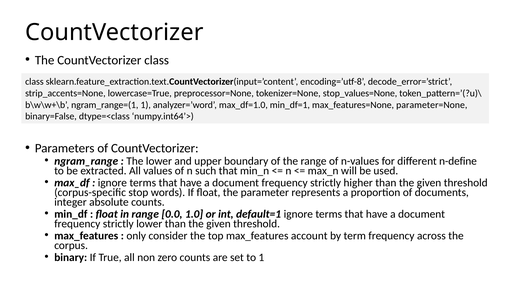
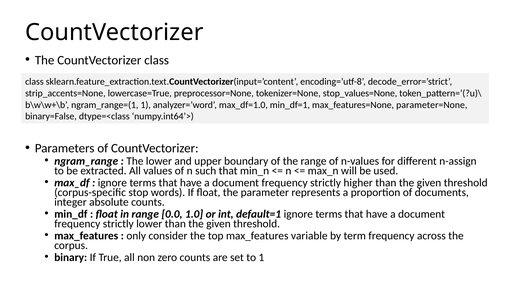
n-define: n-define -> n-assign
account: account -> variable
